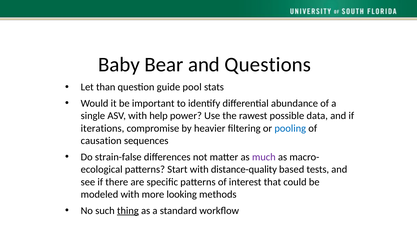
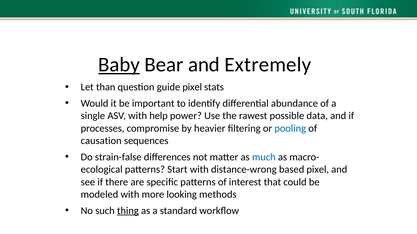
Baby underline: none -> present
Questions: Questions -> Extremely
guide pool: pool -> pixel
iterations: iterations -> processes
much colour: purple -> blue
distance-quality: distance-quality -> distance-wrong
based tests: tests -> pixel
